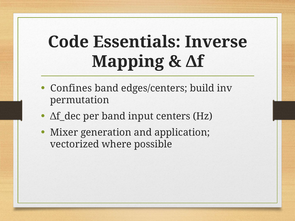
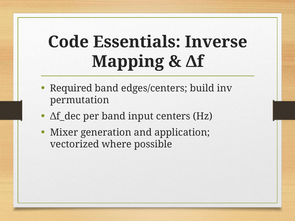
Confines: Confines -> Required
